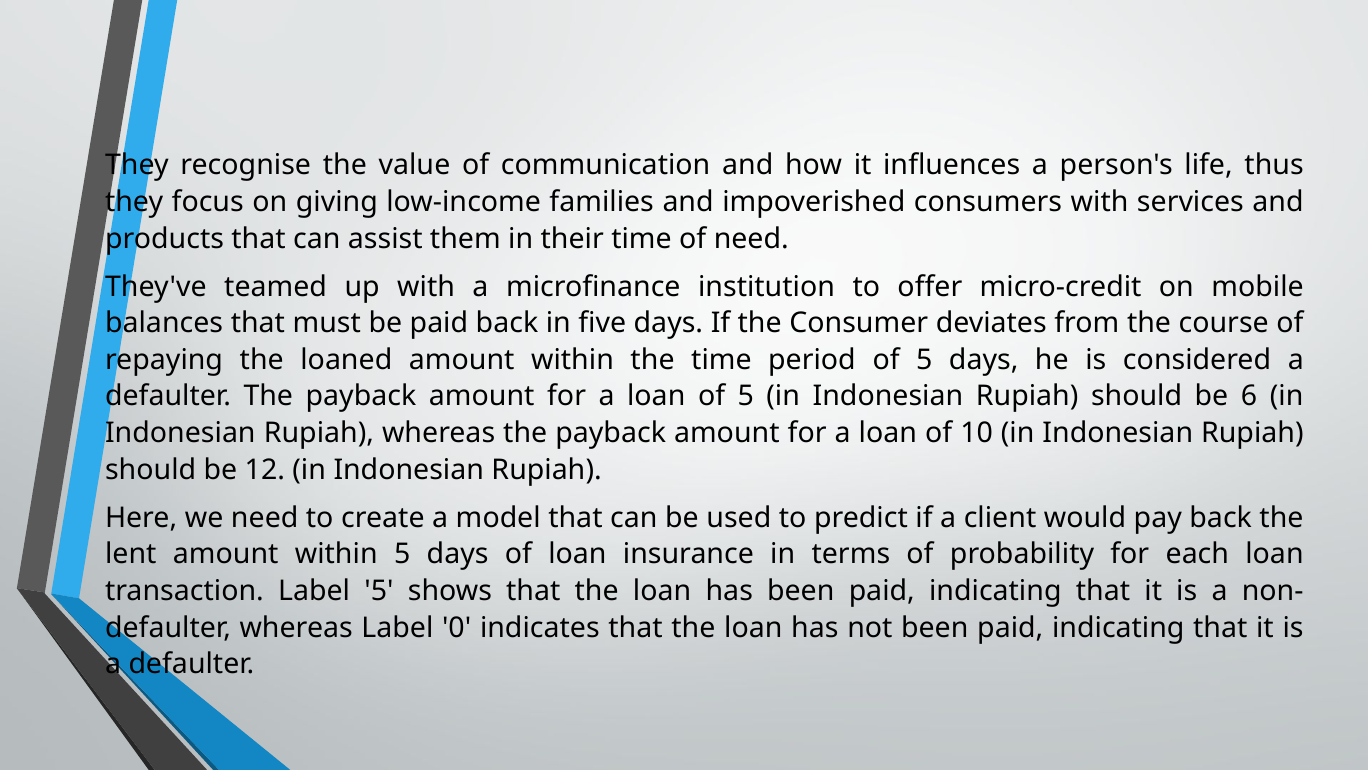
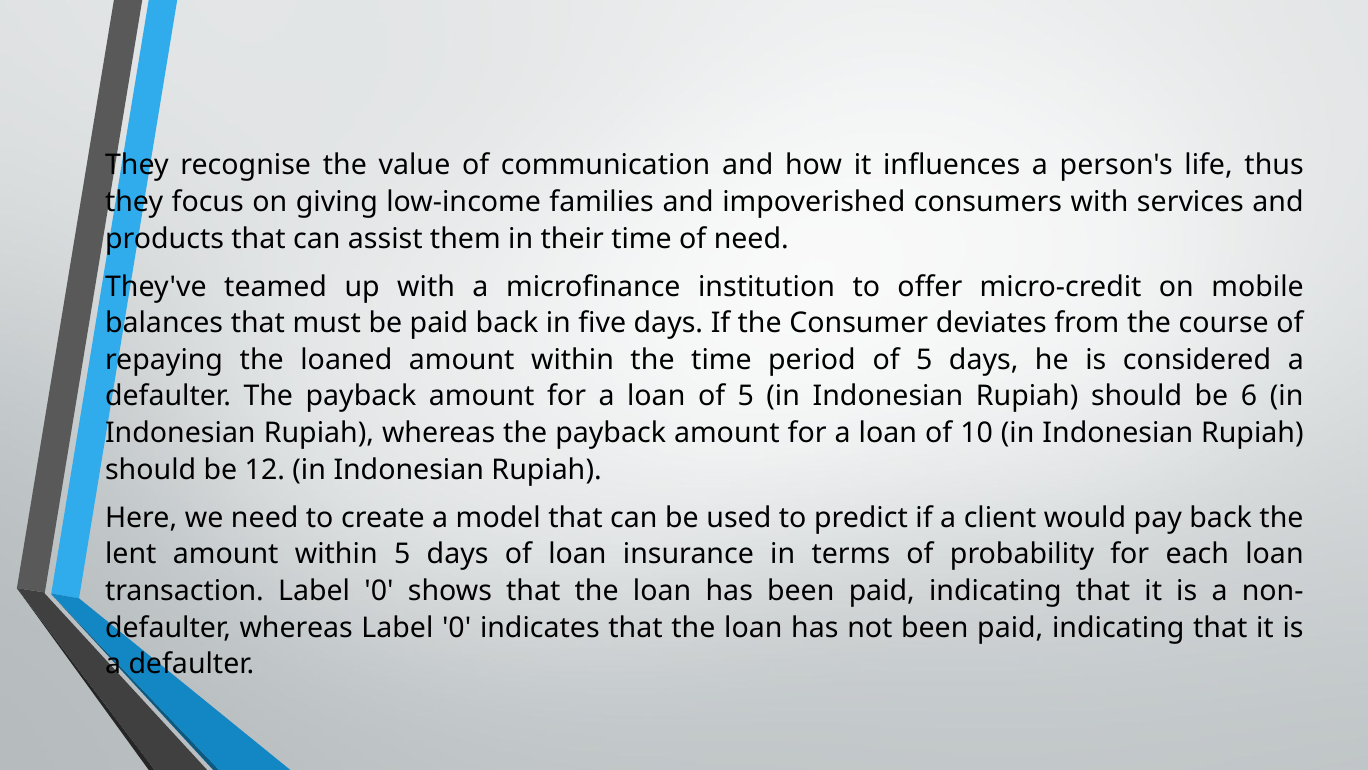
transaction Label 5: 5 -> 0
